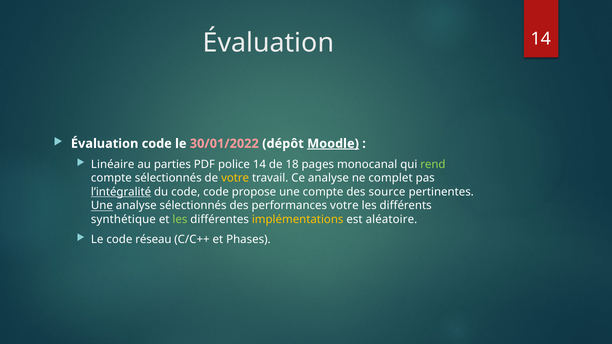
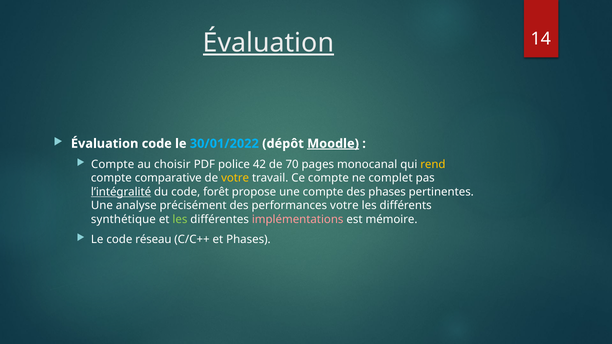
Évaluation at (268, 43) underline: none -> present
30/01/2022 colour: pink -> light blue
Linéaire at (113, 165): Linéaire -> Compte
parties: parties -> choisir
police 14: 14 -> 42
18: 18 -> 70
rend colour: light green -> yellow
compte sélectionnés: sélectionnés -> comparative
Ce analyse: analyse -> compte
code code: code -> forêt
des source: source -> phases
Une at (102, 206) underline: present -> none
analyse sélectionnés: sélectionnés -> précisément
implémentations colour: yellow -> pink
aléatoire: aléatoire -> mémoire
